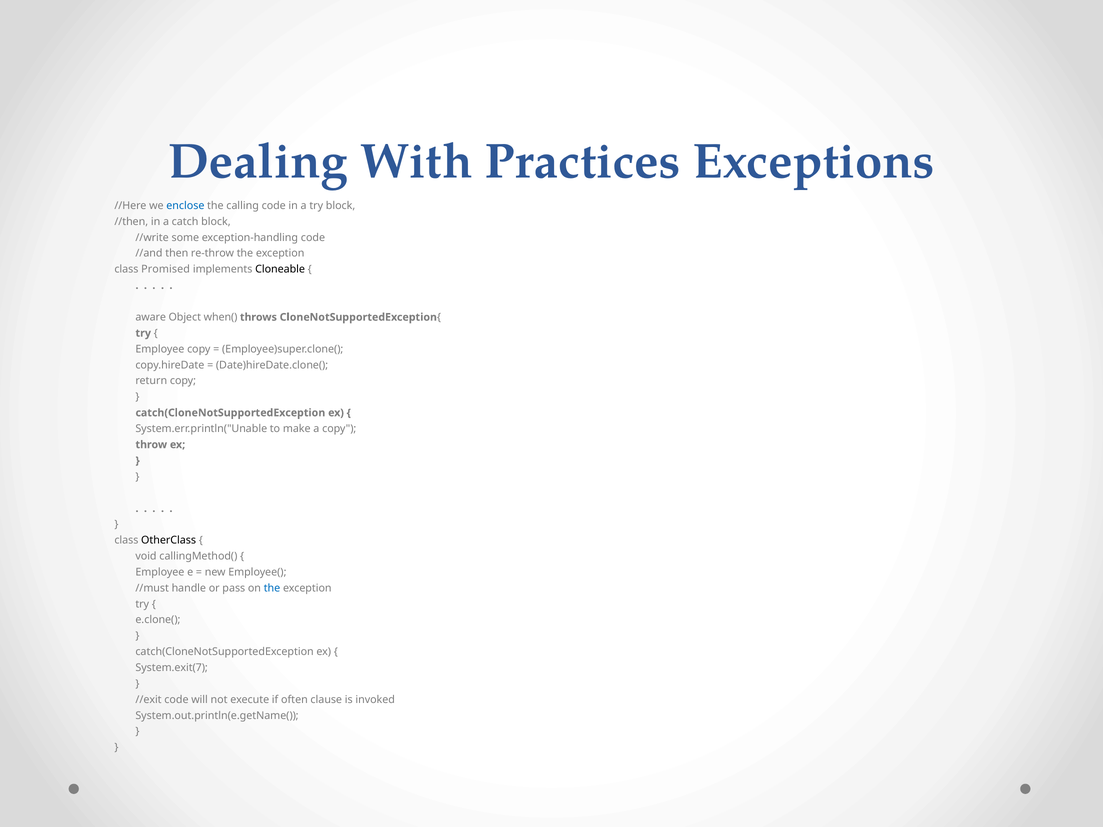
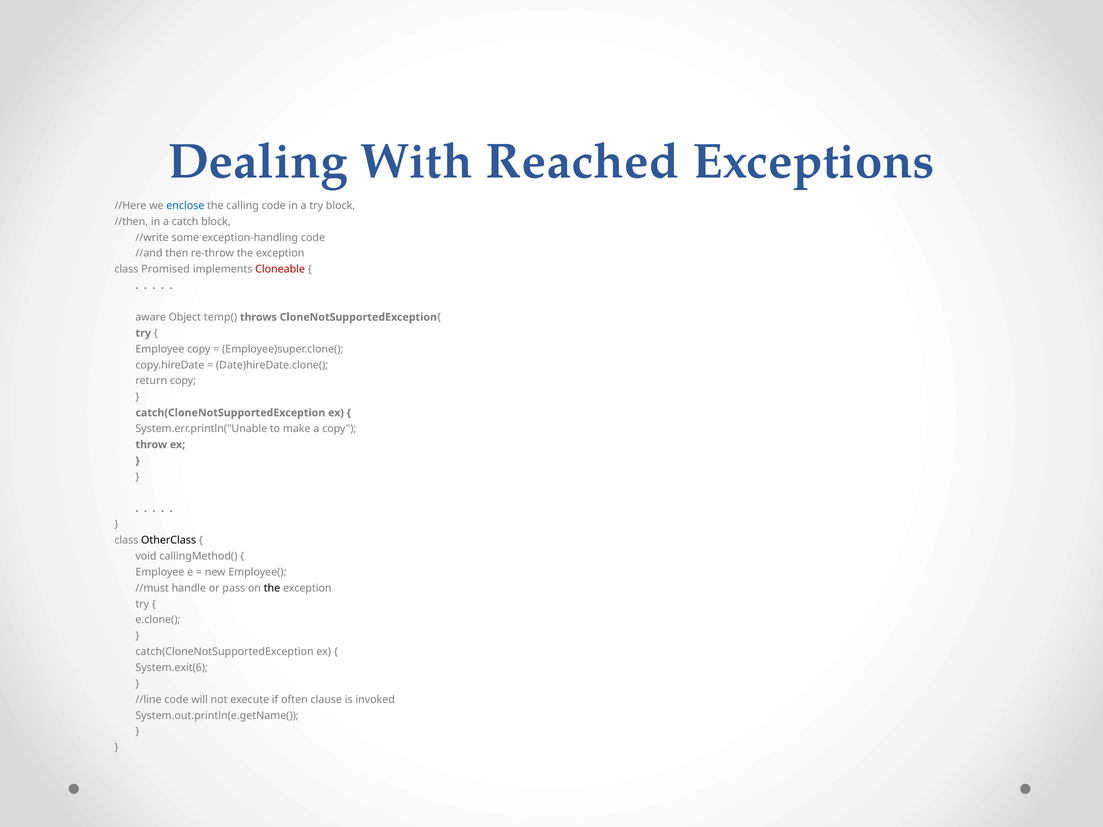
Practices: Practices -> Reached
Cloneable colour: black -> red
when(: when( -> temp(
the at (272, 588) colour: blue -> black
System.exit(7: System.exit(7 -> System.exit(6
//exit: //exit -> //line
